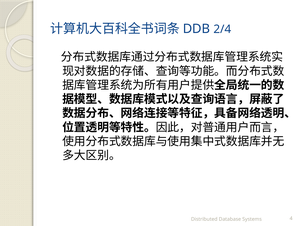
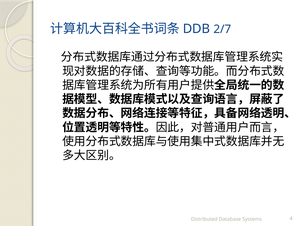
2/4: 2/4 -> 2/7
